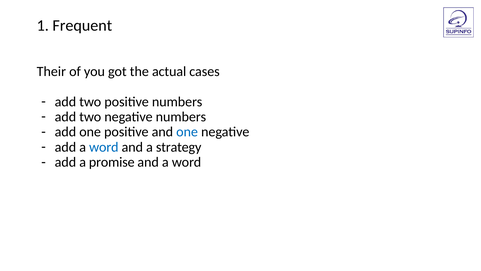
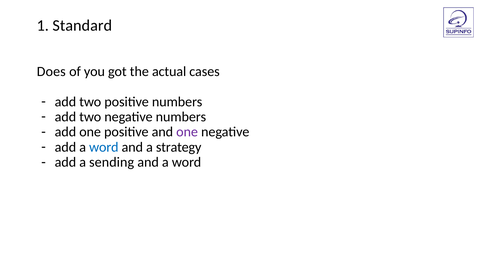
Frequent: Frequent -> Standard
Their: Their -> Does
one at (187, 132) colour: blue -> purple
promise: promise -> sending
